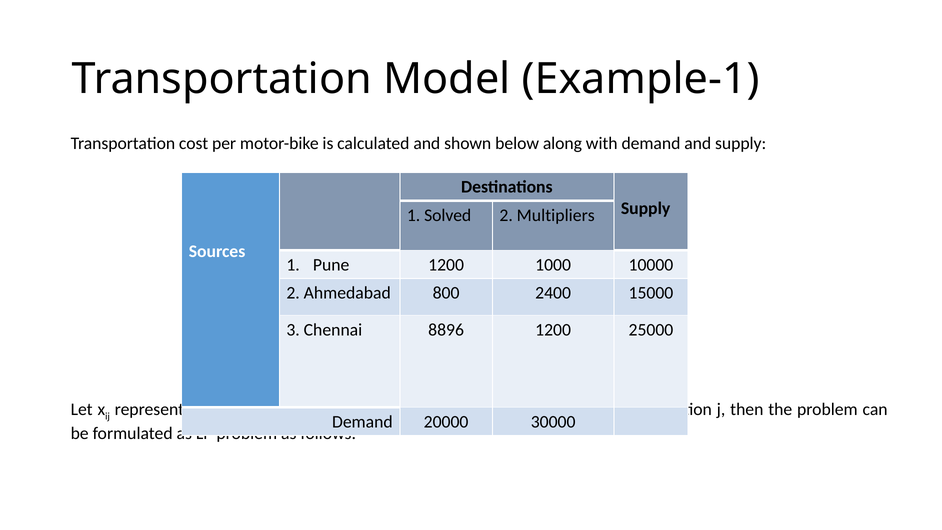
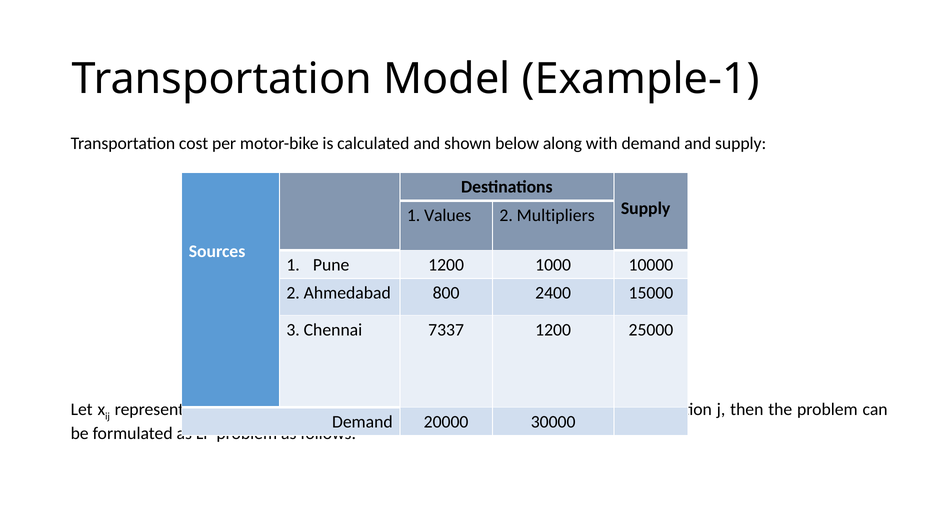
Solved: Solved -> Values
8896: 8896 -> 7337
